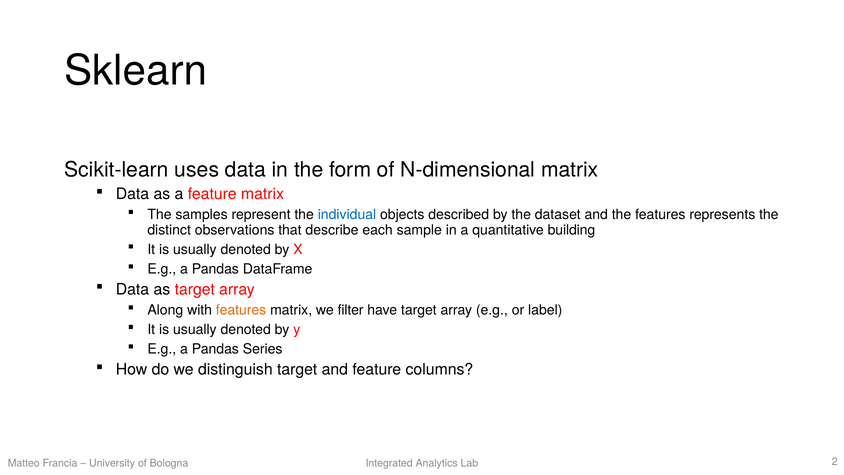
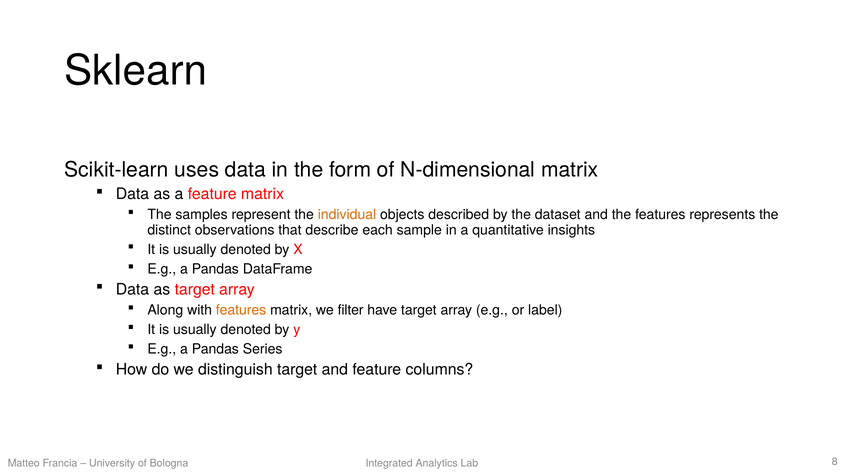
individual colour: blue -> orange
building: building -> insights
2: 2 -> 8
